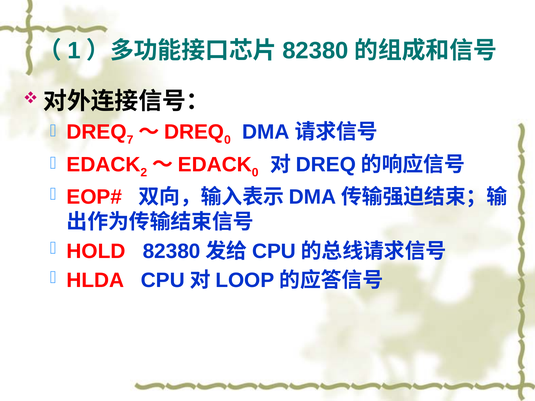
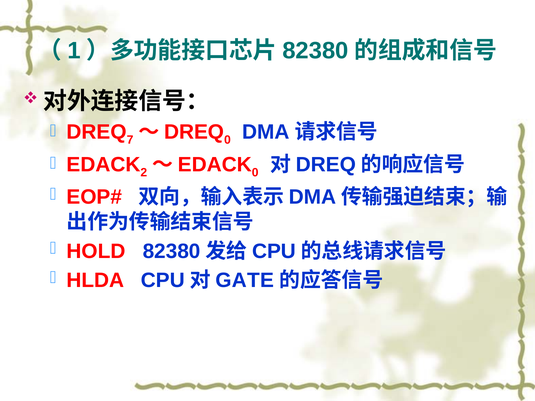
LOOP: LOOP -> GATE
